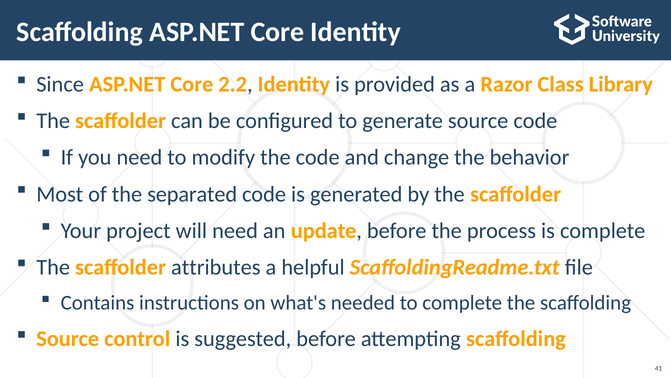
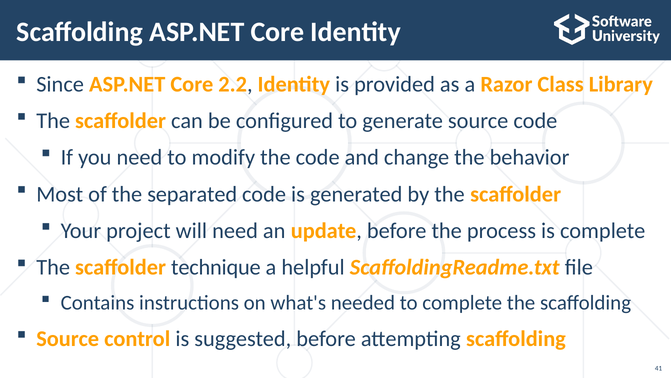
attributes: attributes -> technique
